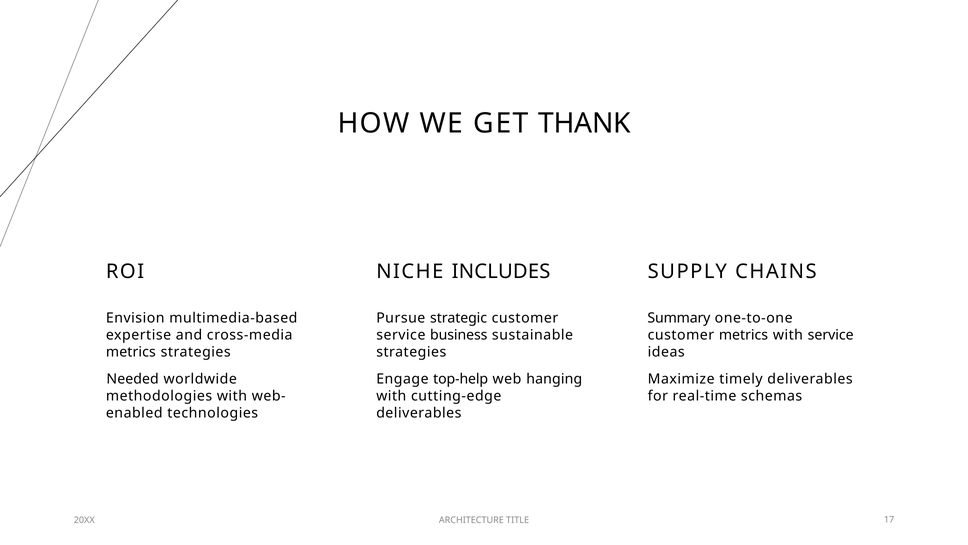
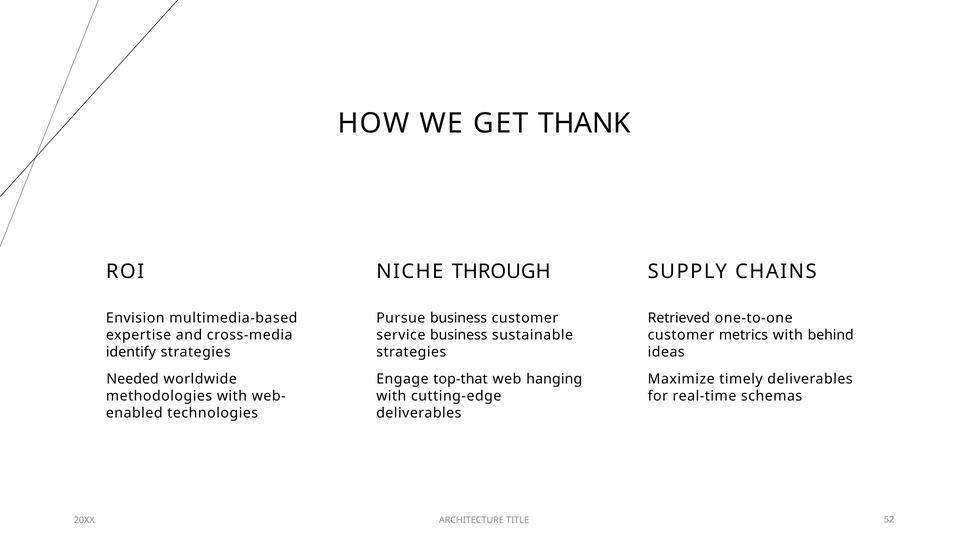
INCLUDES: INCLUDES -> THROUGH
Pursue strategic: strategic -> business
Summary: Summary -> Retrieved
with service: service -> behind
metrics at (131, 352): metrics -> identify
top-help: top-help -> top-that
17: 17 -> 52
